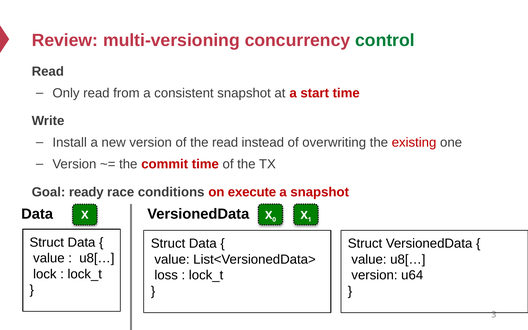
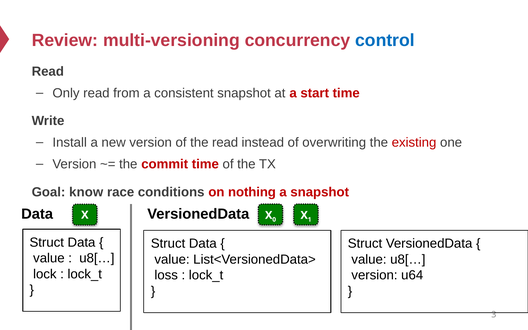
control colour: green -> blue
ready: ready -> know
execute: execute -> nothing
